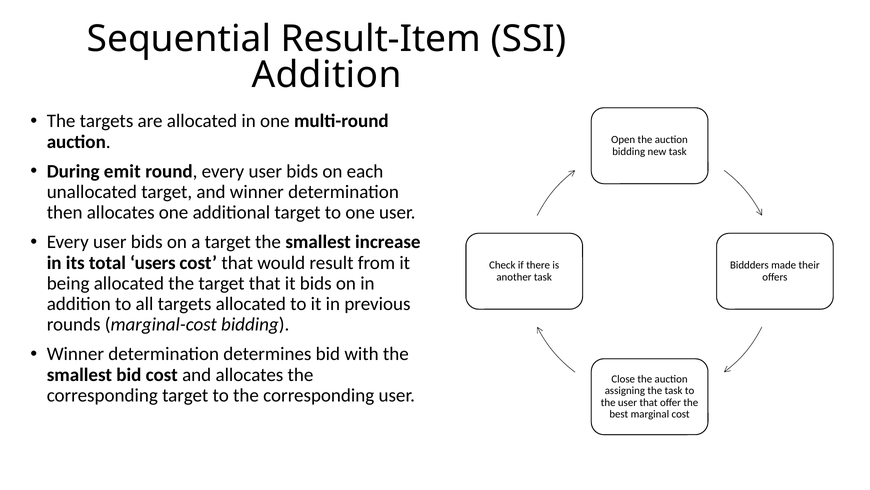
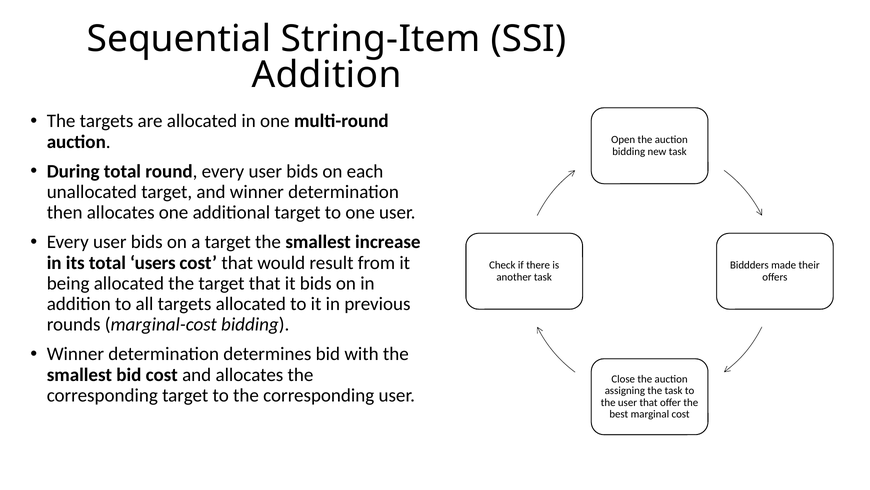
Result-Item: Result-Item -> String-Item
During emit: emit -> total
